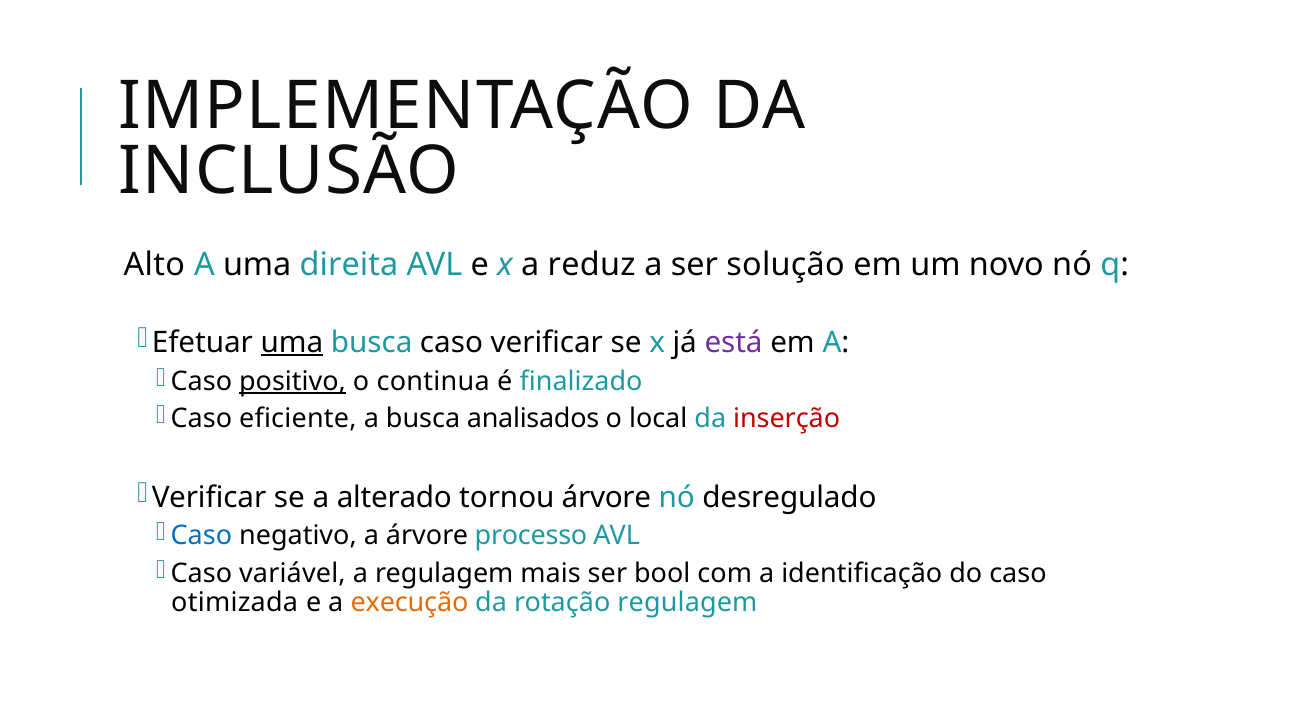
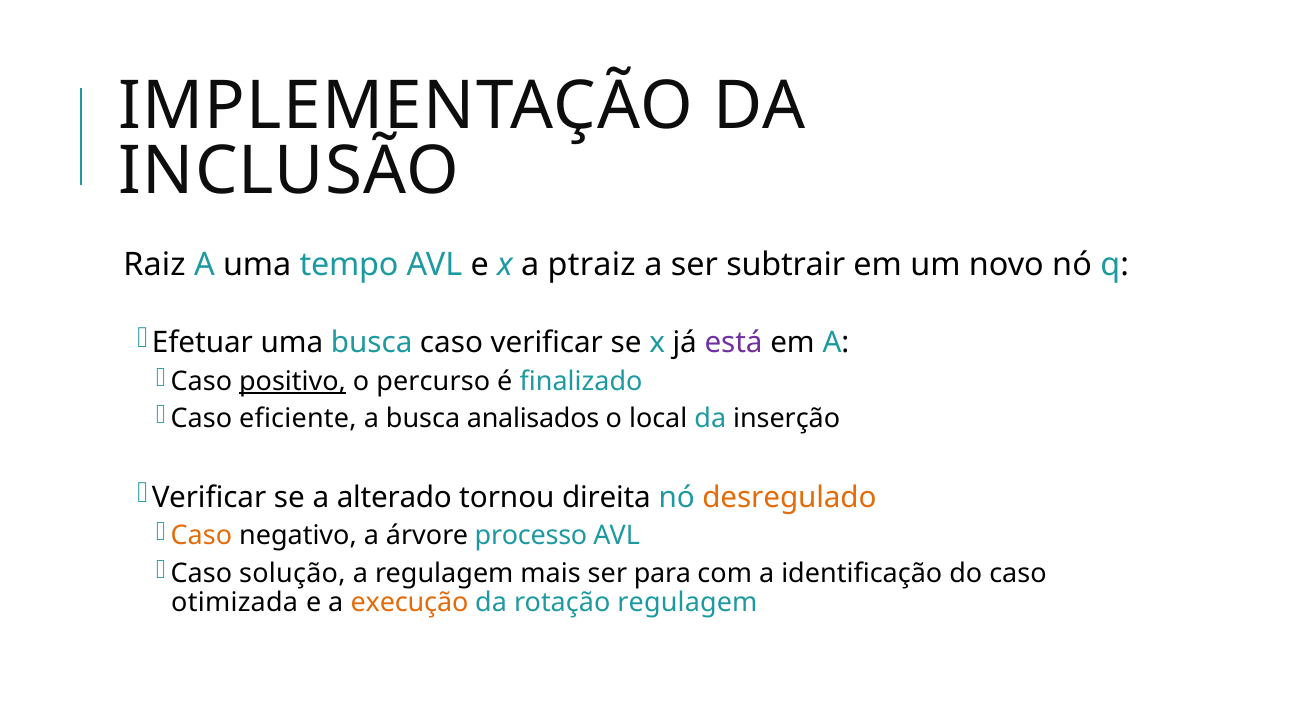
Alto: Alto -> Raiz
direita: direita -> tempo
reduz: reduz -> ptraiz
solução: solução -> subtrair
uma at (292, 342) underline: present -> none
continua: continua -> percurso
inserção colour: red -> black
tornou árvore: árvore -> direita
desregulado colour: black -> orange
Caso at (201, 536) colour: blue -> orange
variável: variável -> solução
bool: bool -> para
